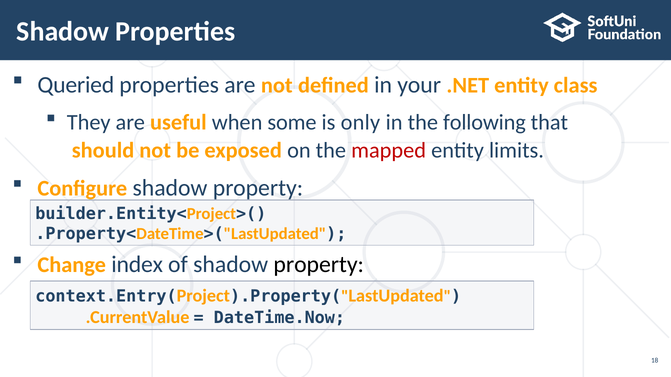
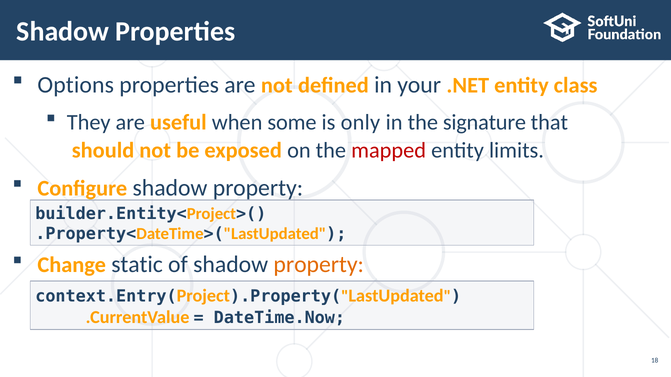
Queried: Queried -> Options
following: following -> signature
index: index -> static
property at (319, 265) colour: black -> orange
